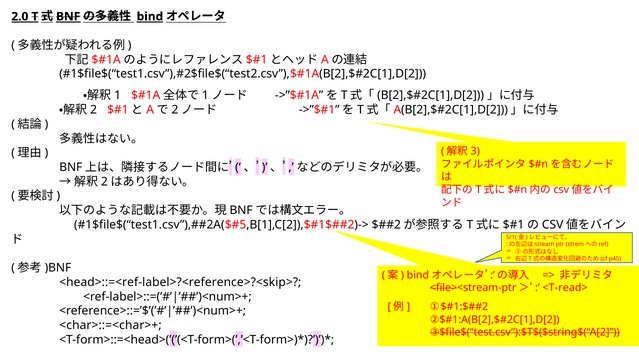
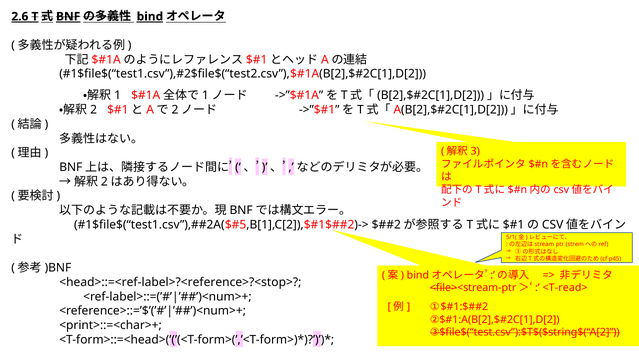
2.0: 2.0 -> 2.6
<head>::=<ref-label>?<reference>?<skip>: <head>::=<ref-label>?<reference>?<skip> -> <head>::=<ref-label>?<reference>?<stop>
<char>::=<char>+: <char>::=<char>+ -> <print>::=<char>+
